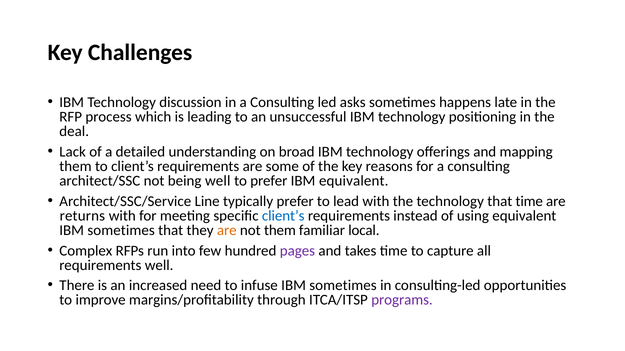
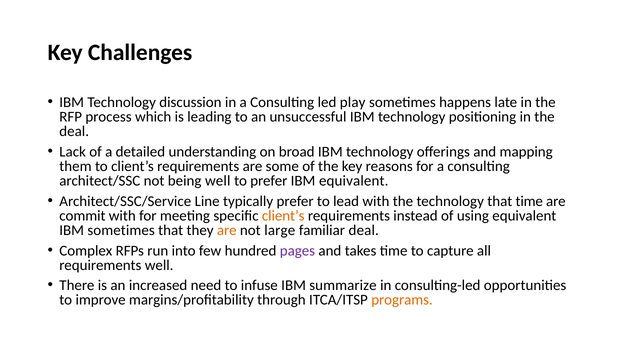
asks: asks -> play
returns: returns -> commit
client’s at (283, 216) colour: blue -> orange
not them: them -> large
familiar local: local -> deal
infuse IBM sometimes: sometimes -> summarize
programs colour: purple -> orange
